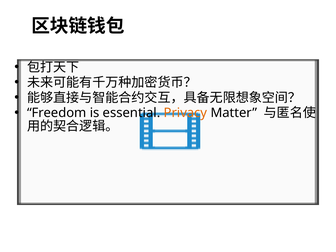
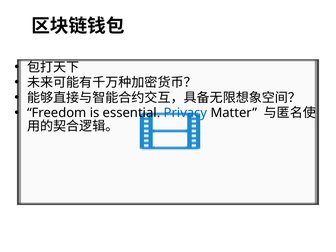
Privacy colour: orange -> blue
